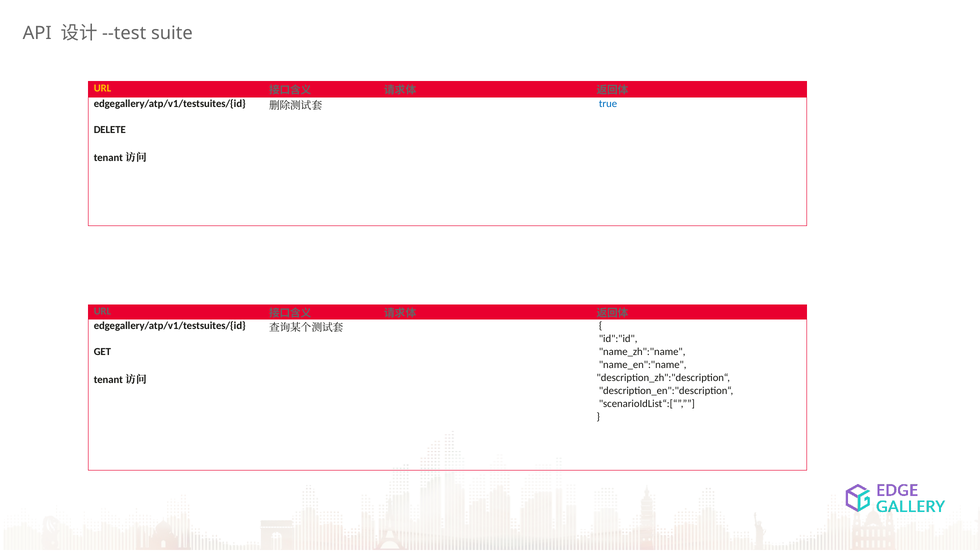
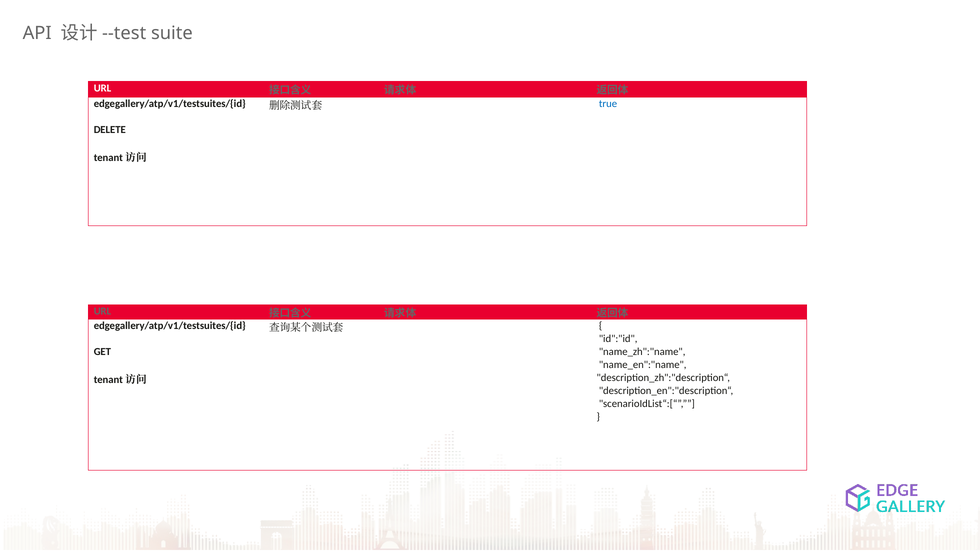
URL at (102, 88) colour: yellow -> white
